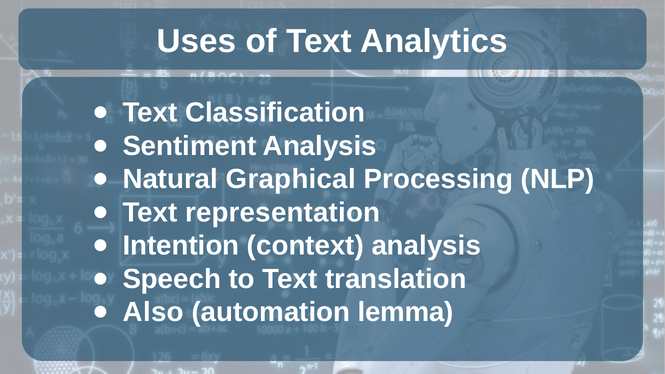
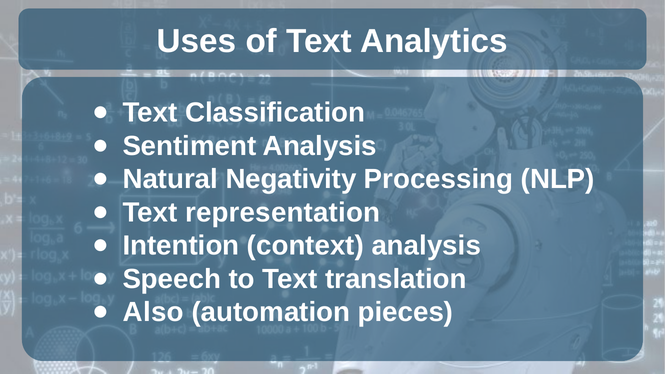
Graphical: Graphical -> Negativity
lemma: lemma -> pieces
